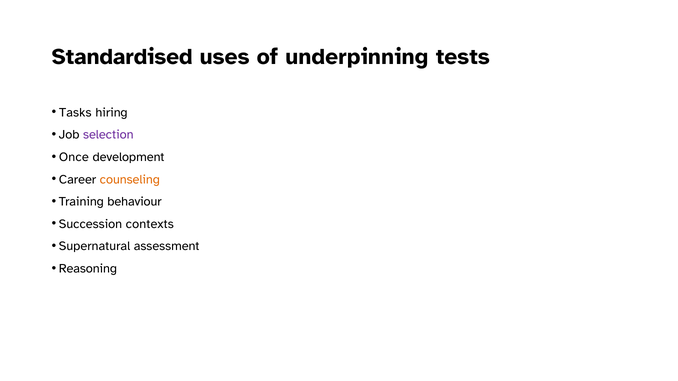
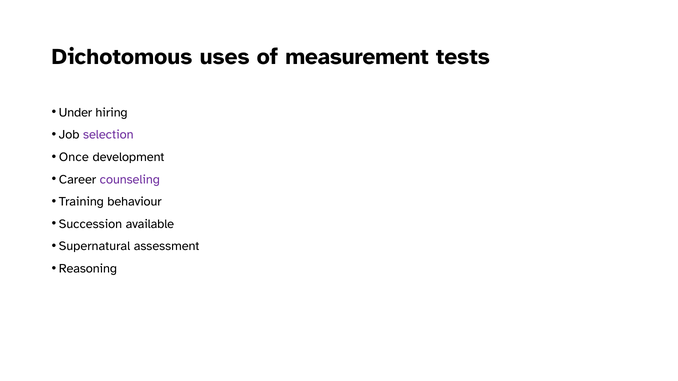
Standardised: Standardised -> Dichotomous
underpinning: underpinning -> measurement
Tasks: Tasks -> Under
counseling colour: orange -> purple
contexts: contexts -> available
